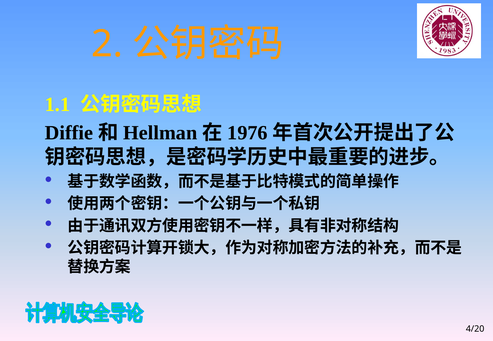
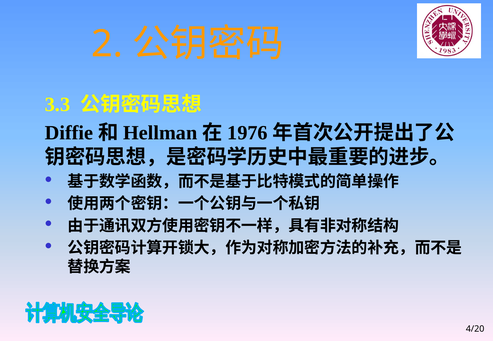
1.1: 1.1 -> 3.3
